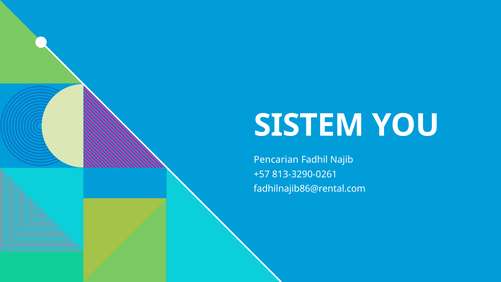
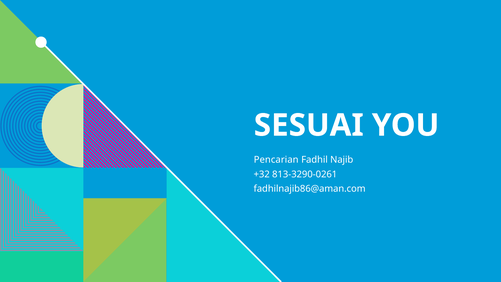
SISTEM: SISTEM -> SESUAI
+57: +57 -> +32
fadhilnajib86@rental.com: fadhilnajib86@rental.com -> fadhilnajib86@aman.com
